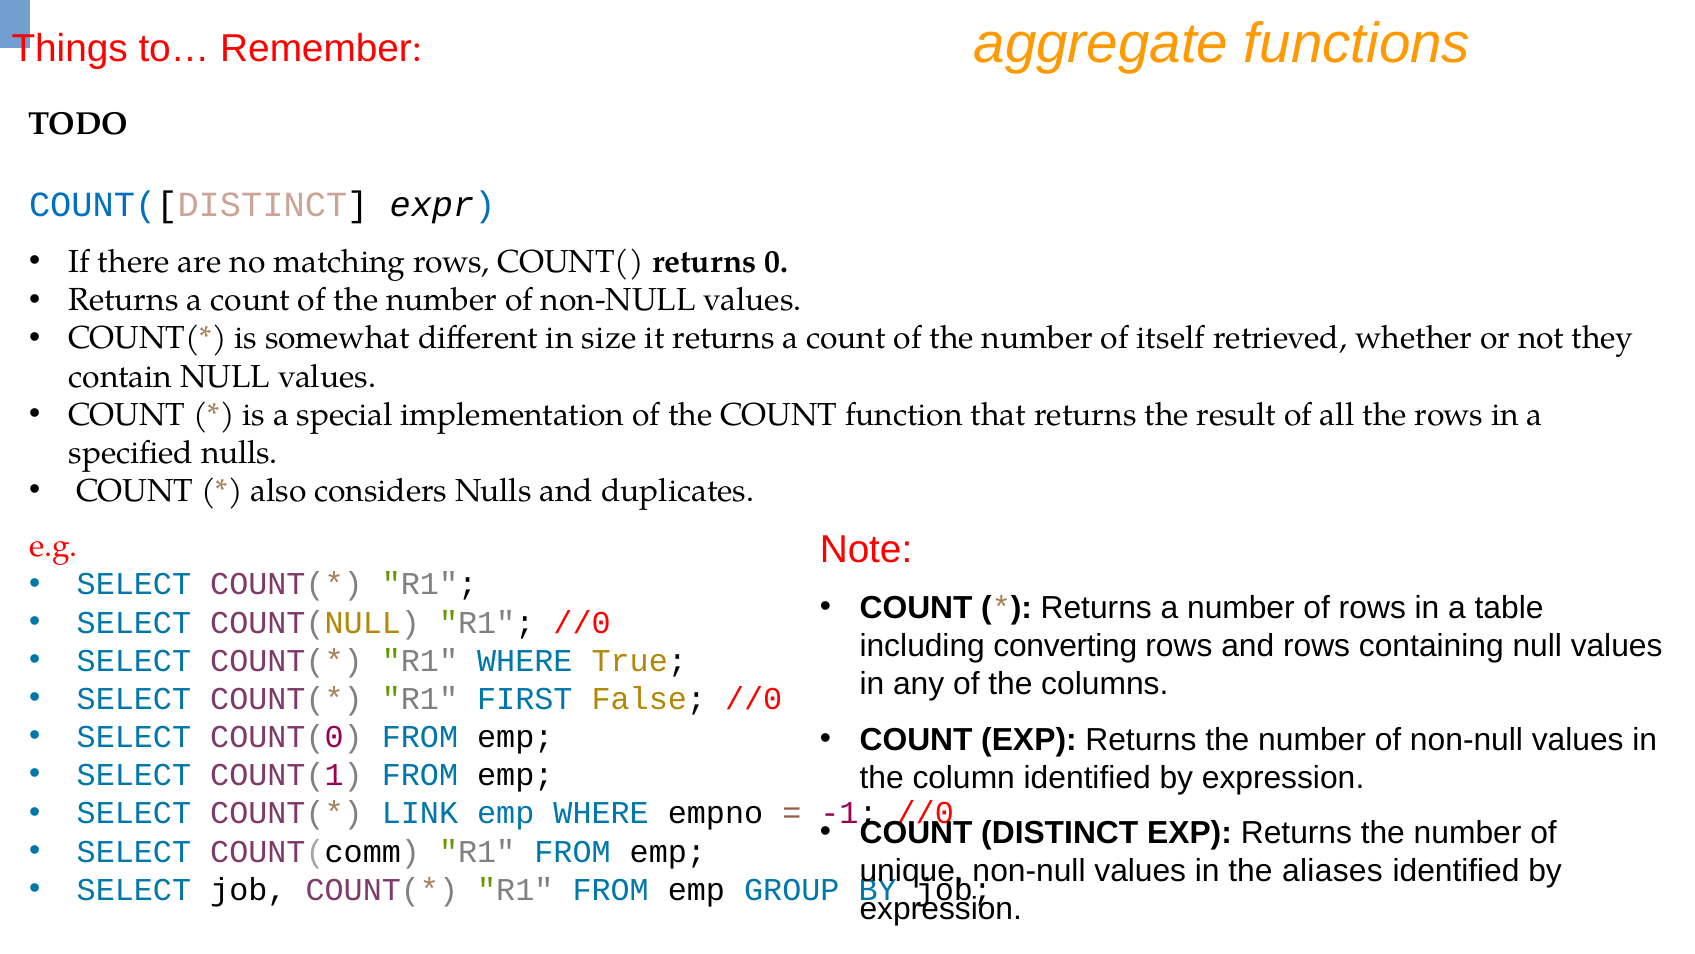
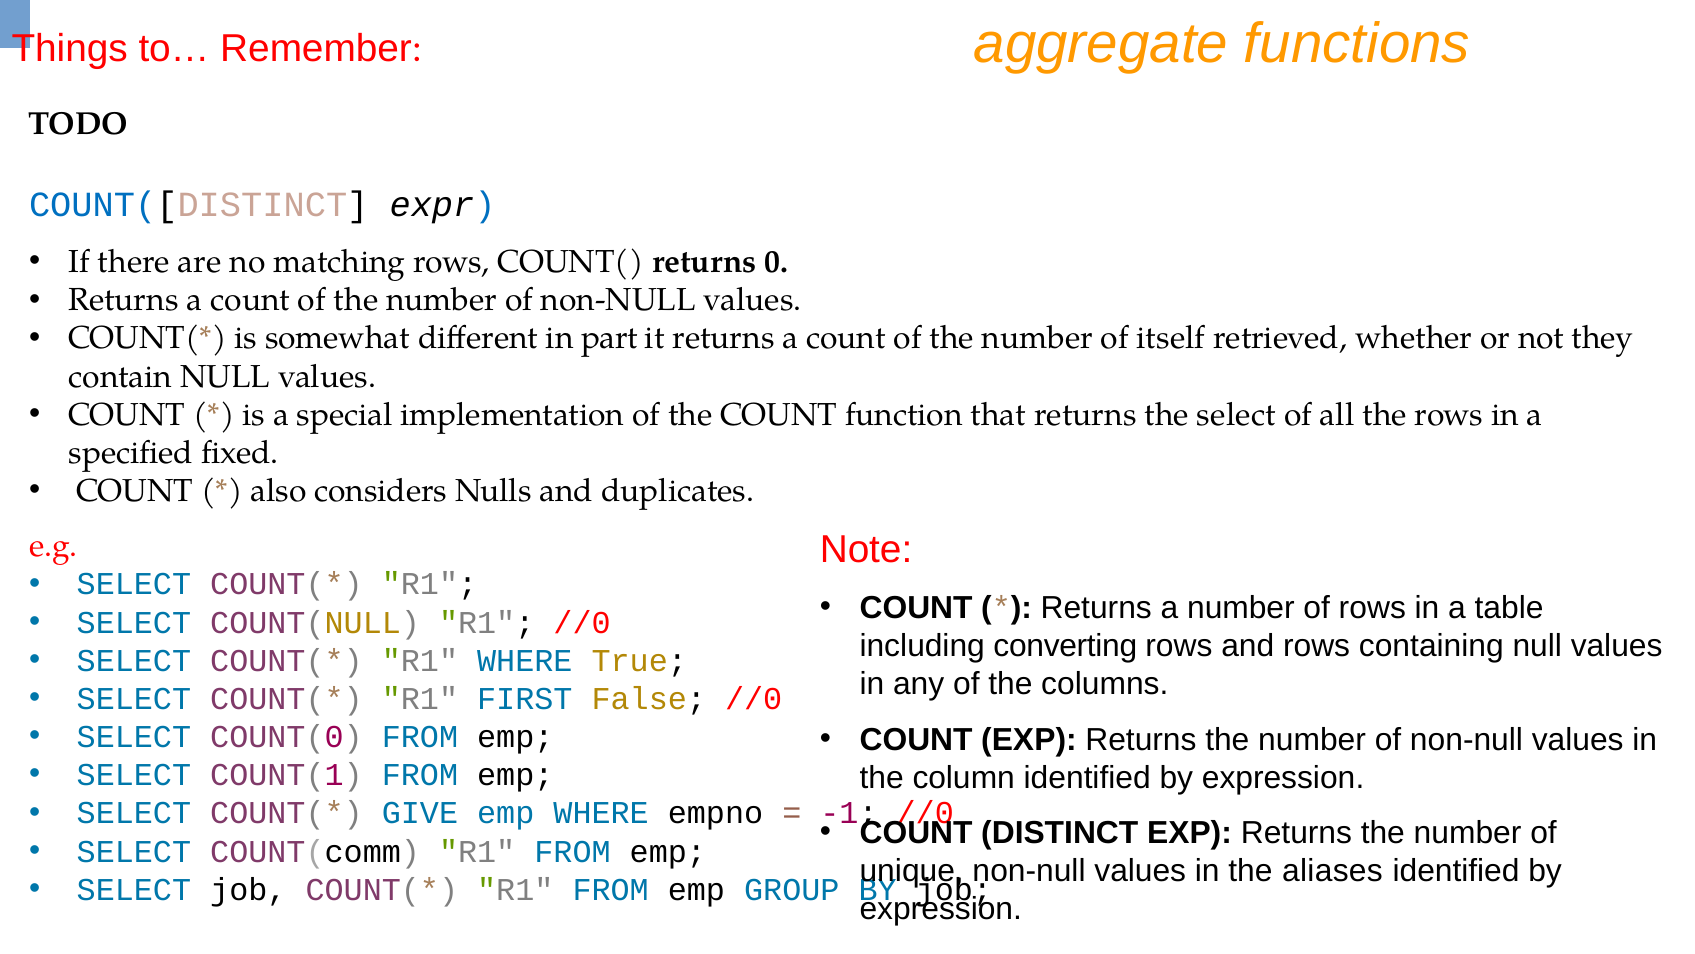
size: size -> part
the result: result -> select
specified nulls: nulls -> fixed
LINK: LINK -> GIVE
